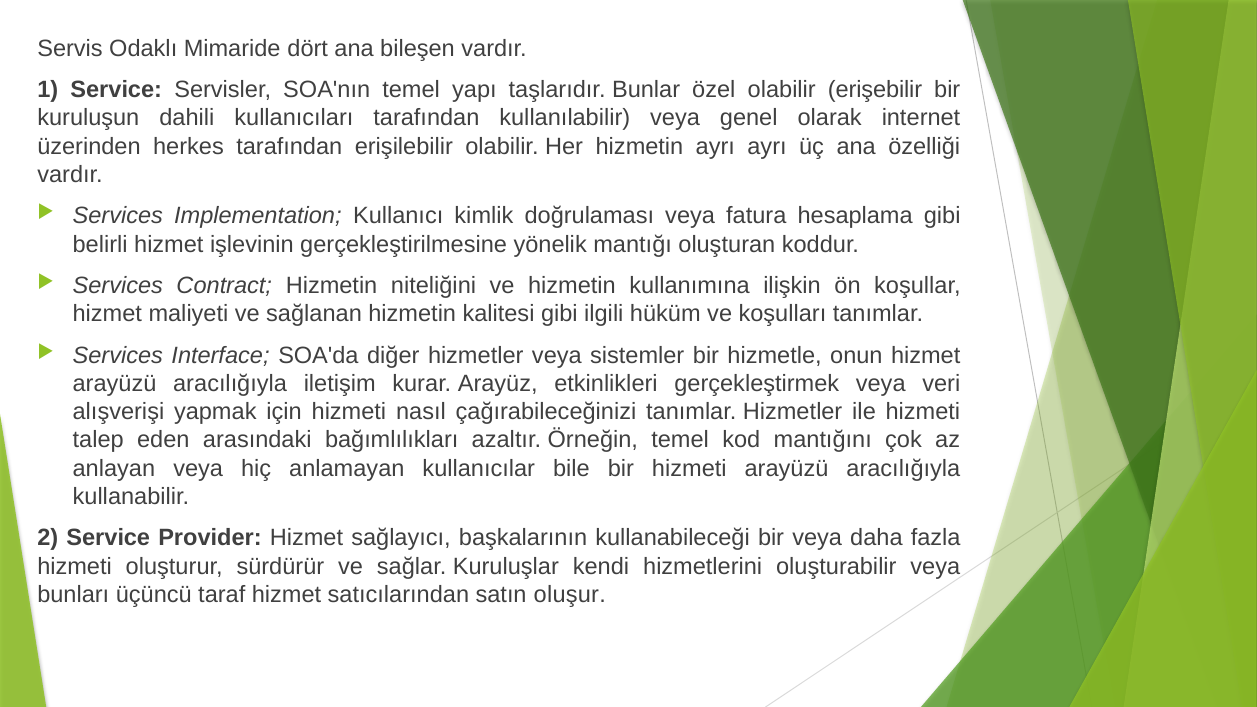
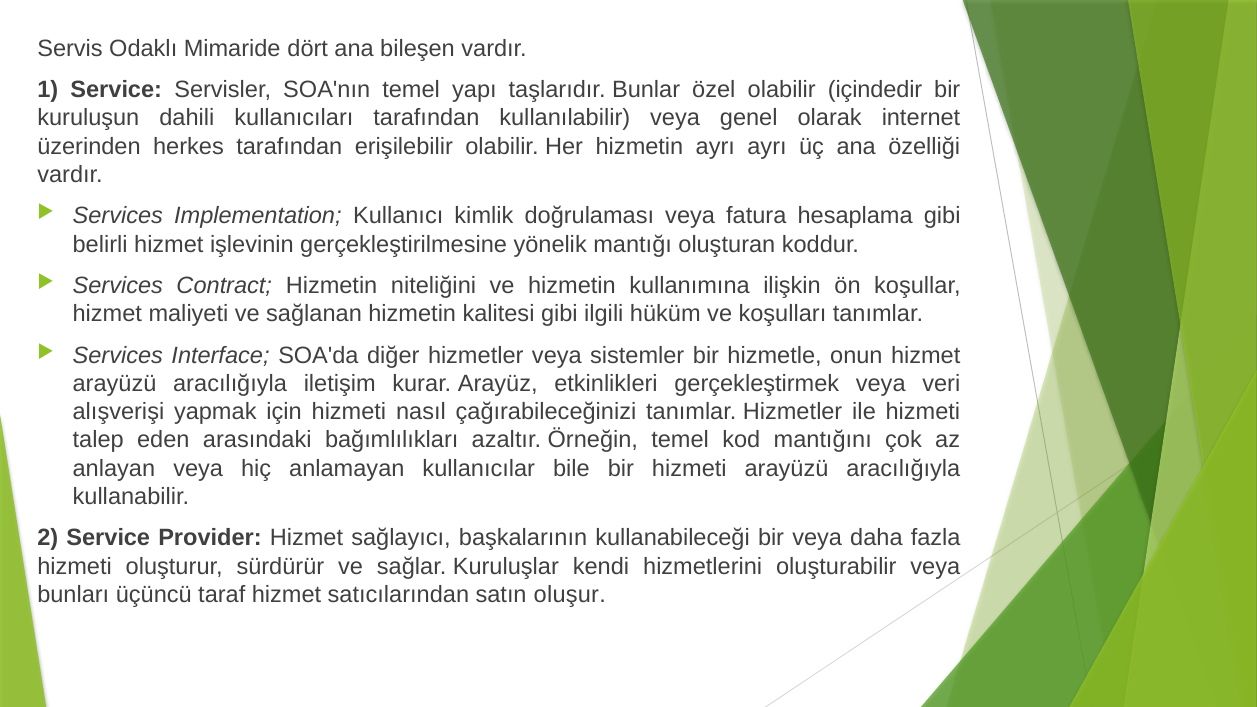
erişebilir: erişebilir -> içindedir
